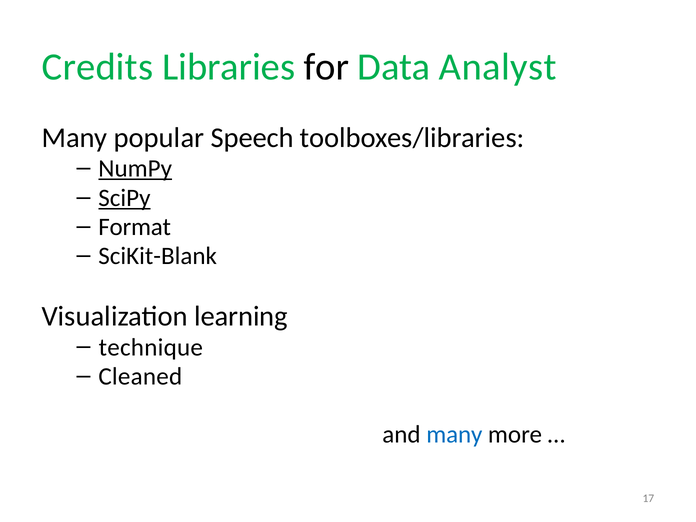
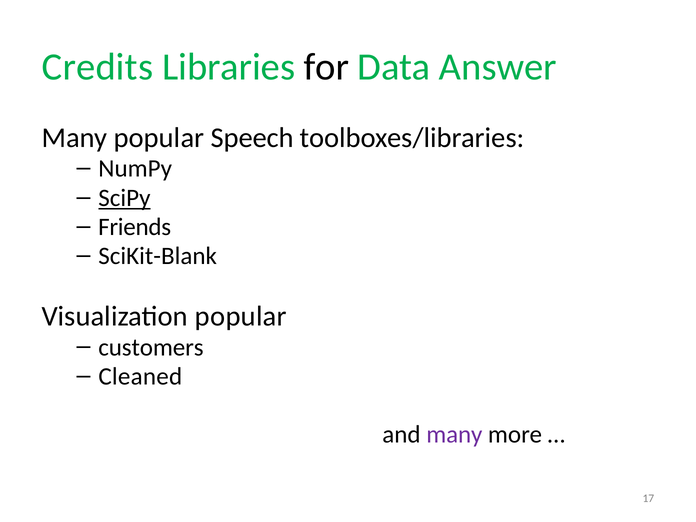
Analyst: Analyst -> Answer
NumPy underline: present -> none
Format: Format -> Friends
Visualization learning: learning -> popular
technique: technique -> customers
many at (454, 434) colour: blue -> purple
